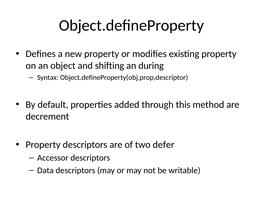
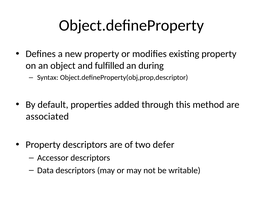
shifting: shifting -> fulfilled
decrement: decrement -> associated
